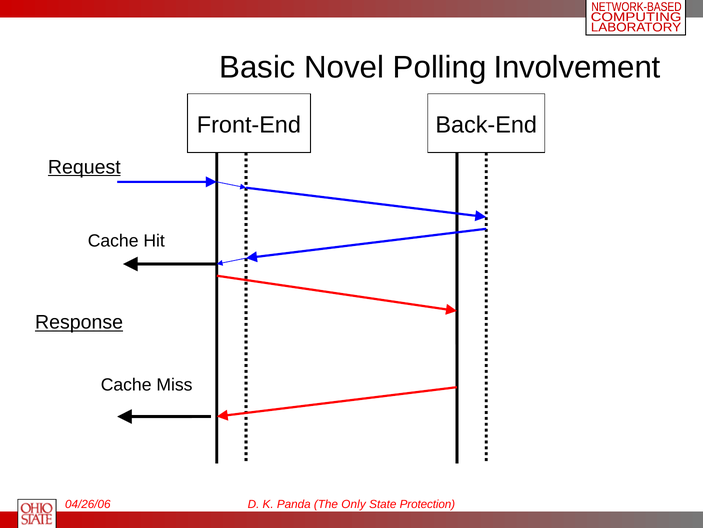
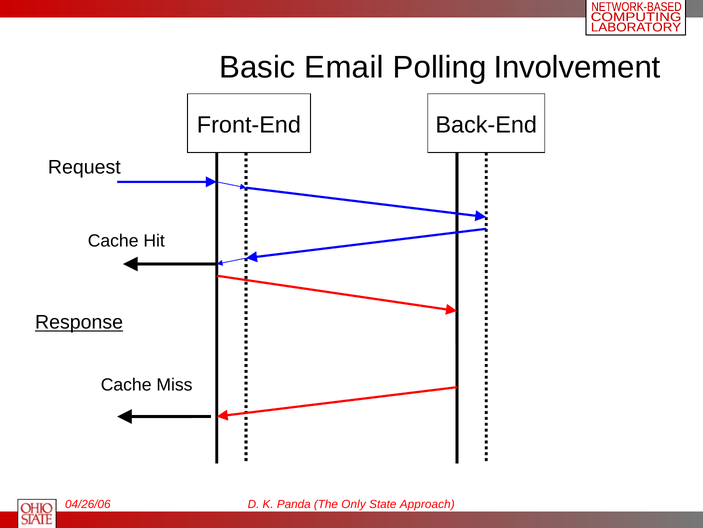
Novel: Novel -> Email
Request underline: present -> none
Protection: Protection -> Approach
